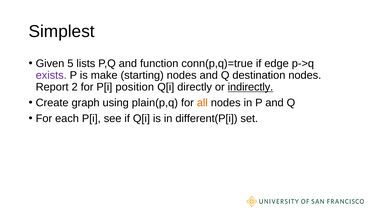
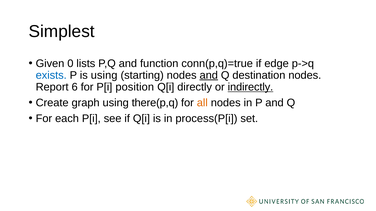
5: 5 -> 0
exists colour: purple -> blue
is make: make -> using
and at (209, 75) underline: none -> present
2: 2 -> 6
plain(p,q: plain(p,q -> there(p,q
different(P[i: different(P[i -> process(P[i
